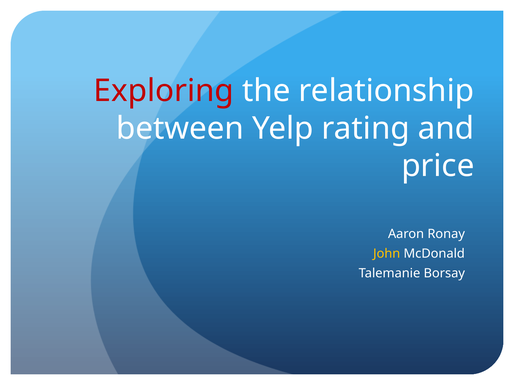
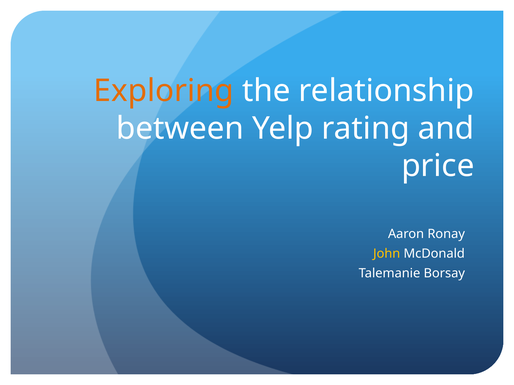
Exploring colour: red -> orange
